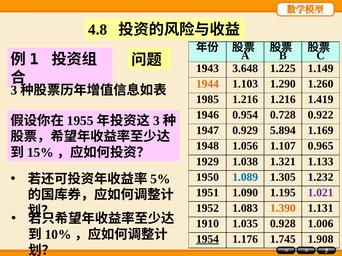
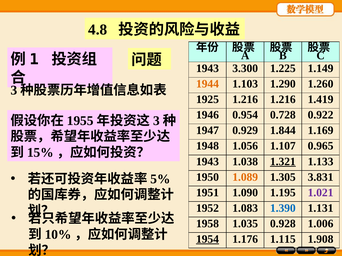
3.648: 3.648 -> 3.300
1985: 1985 -> 1925
5.894: 5.894 -> 1.844
1929 at (207, 162): 1929 -> 1943
1.321 underline: none -> present
1.089 colour: blue -> orange
1.232: 1.232 -> 3.831
1.390 colour: orange -> blue
1910: 1910 -> 1958
1.745: 1.745 -> 1.115
